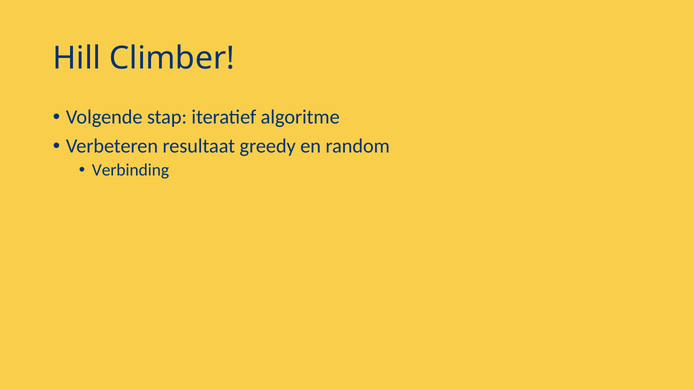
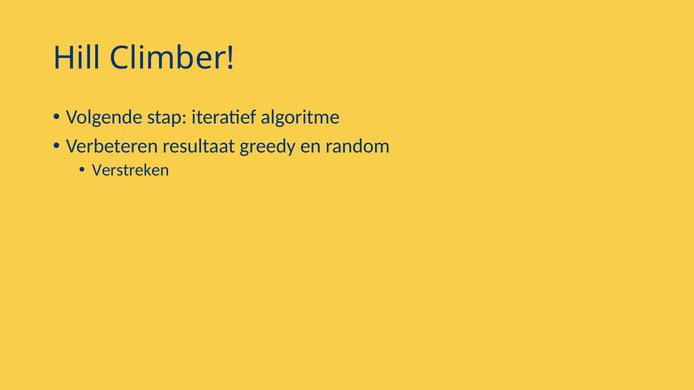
Verbinding: Verbinding -> Verstreken
